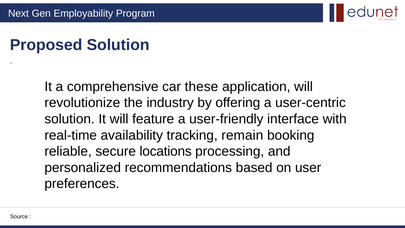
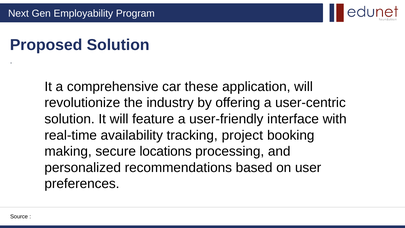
remain: remain -> project
reliable: reliable -> making
